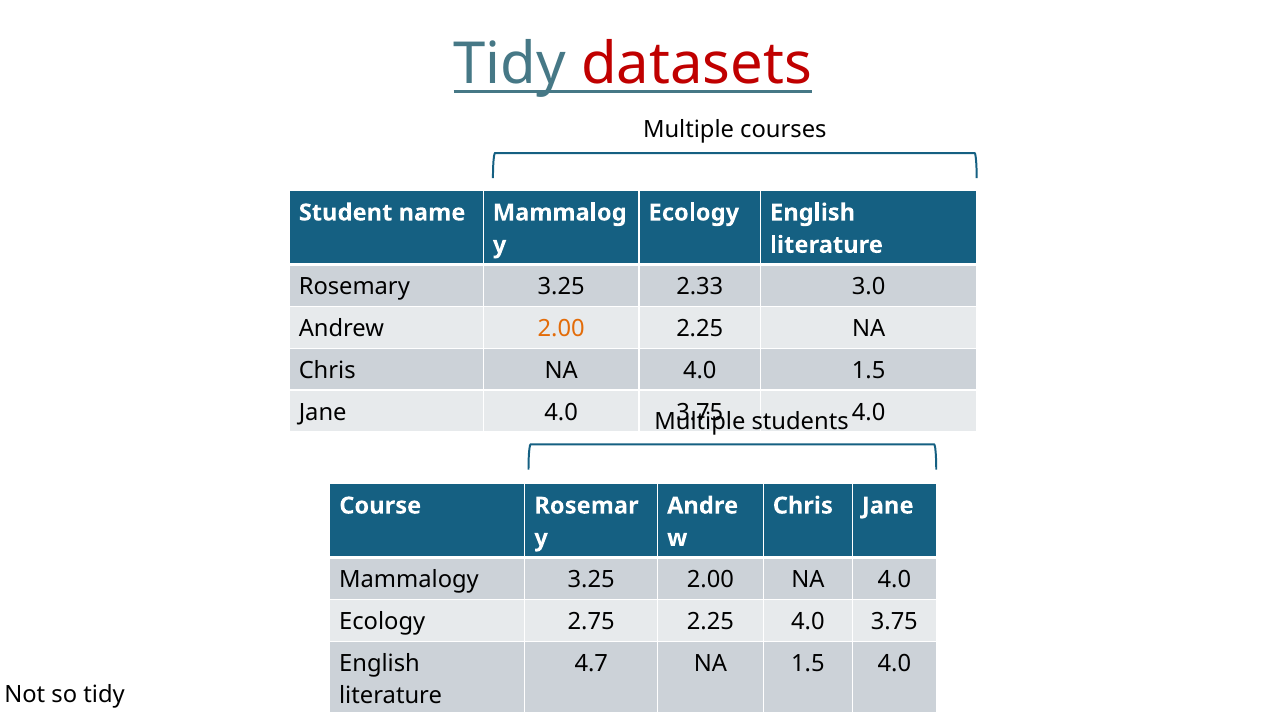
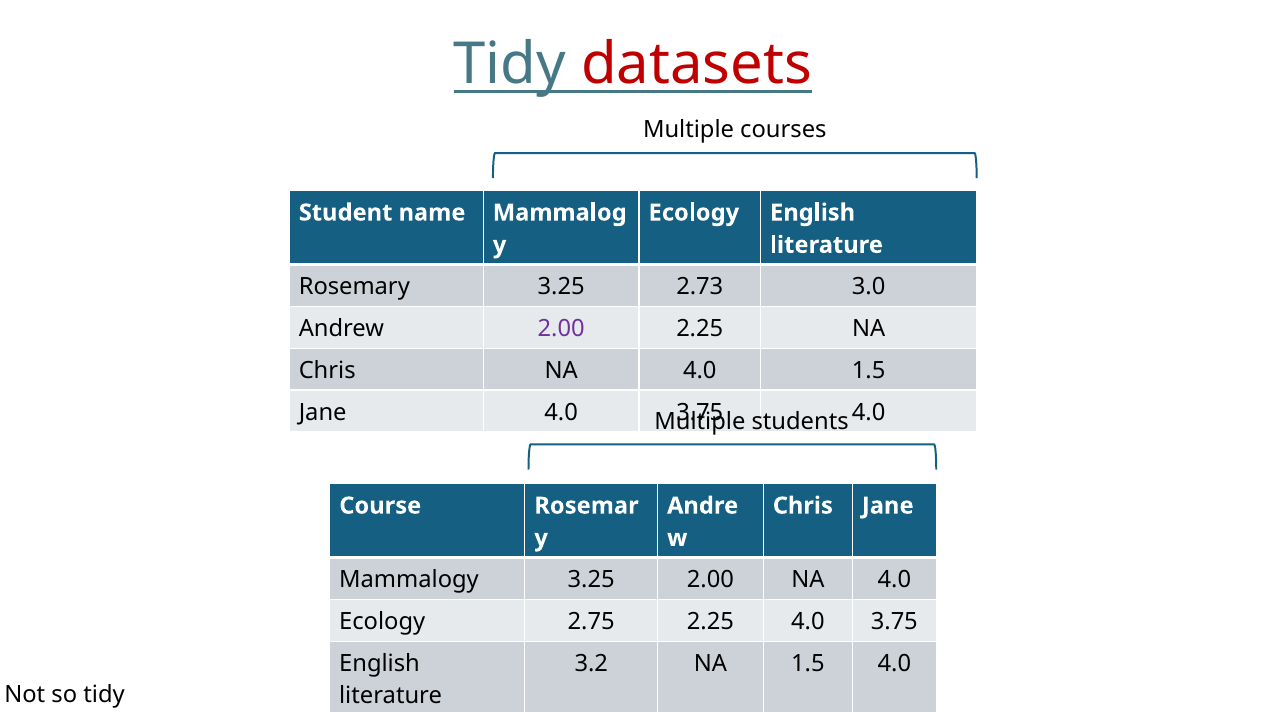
2.33: 2.33 -> 2.73
2.00 at (561, 329) colour: orange -> purple
4.7: 4.7 -> 3.2
